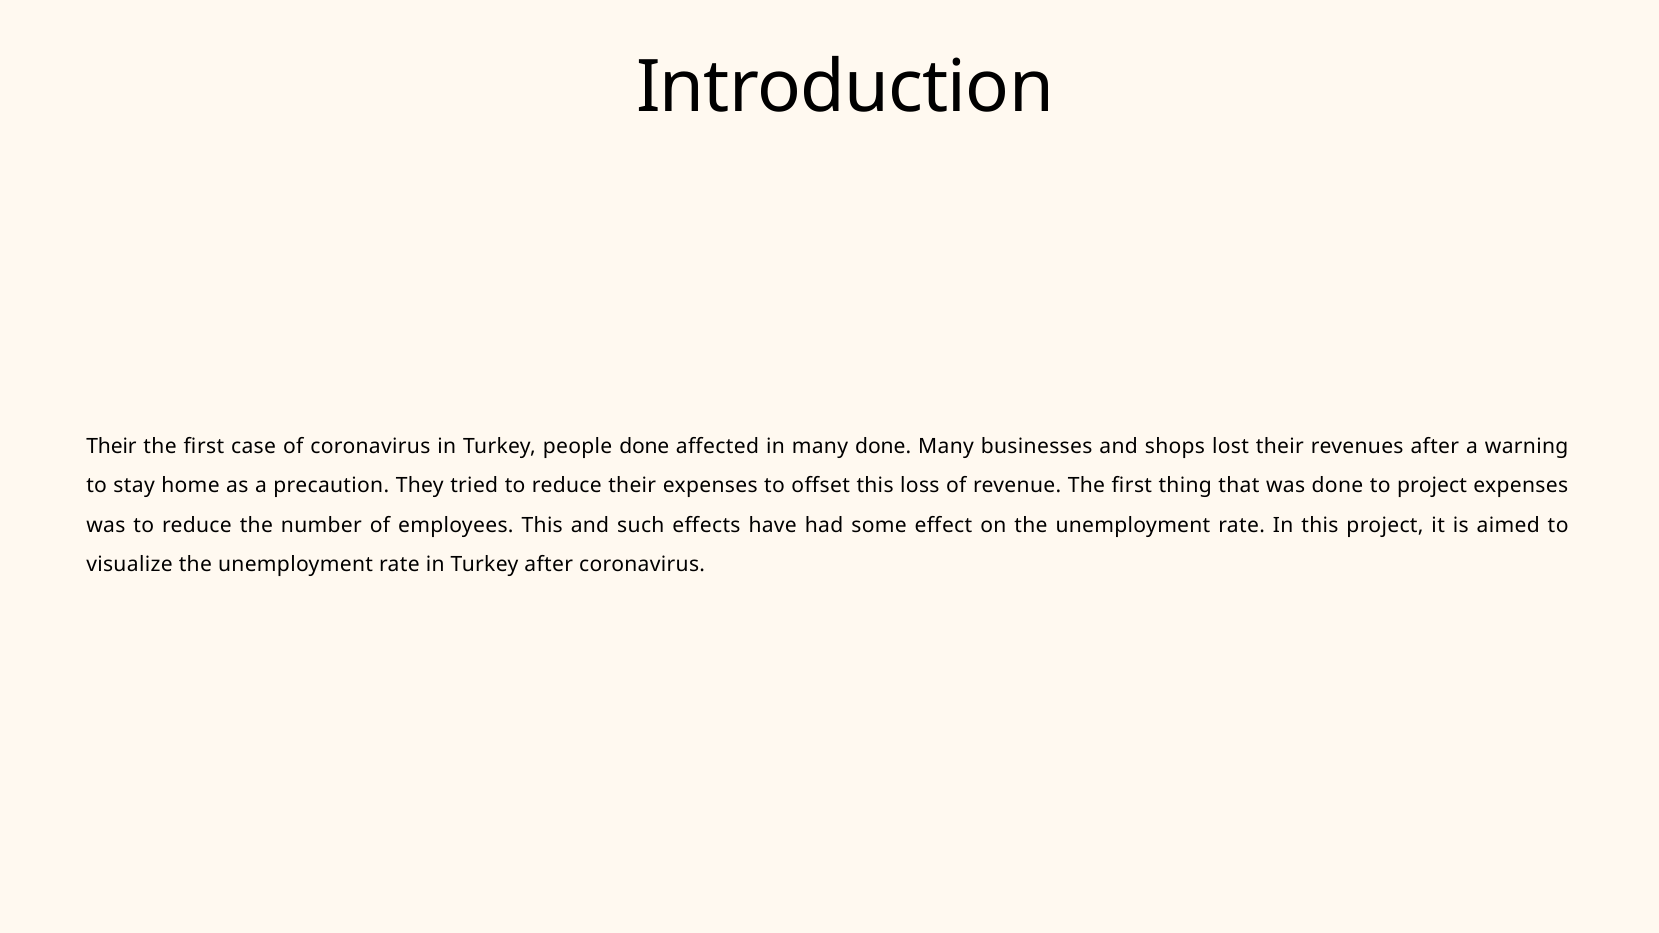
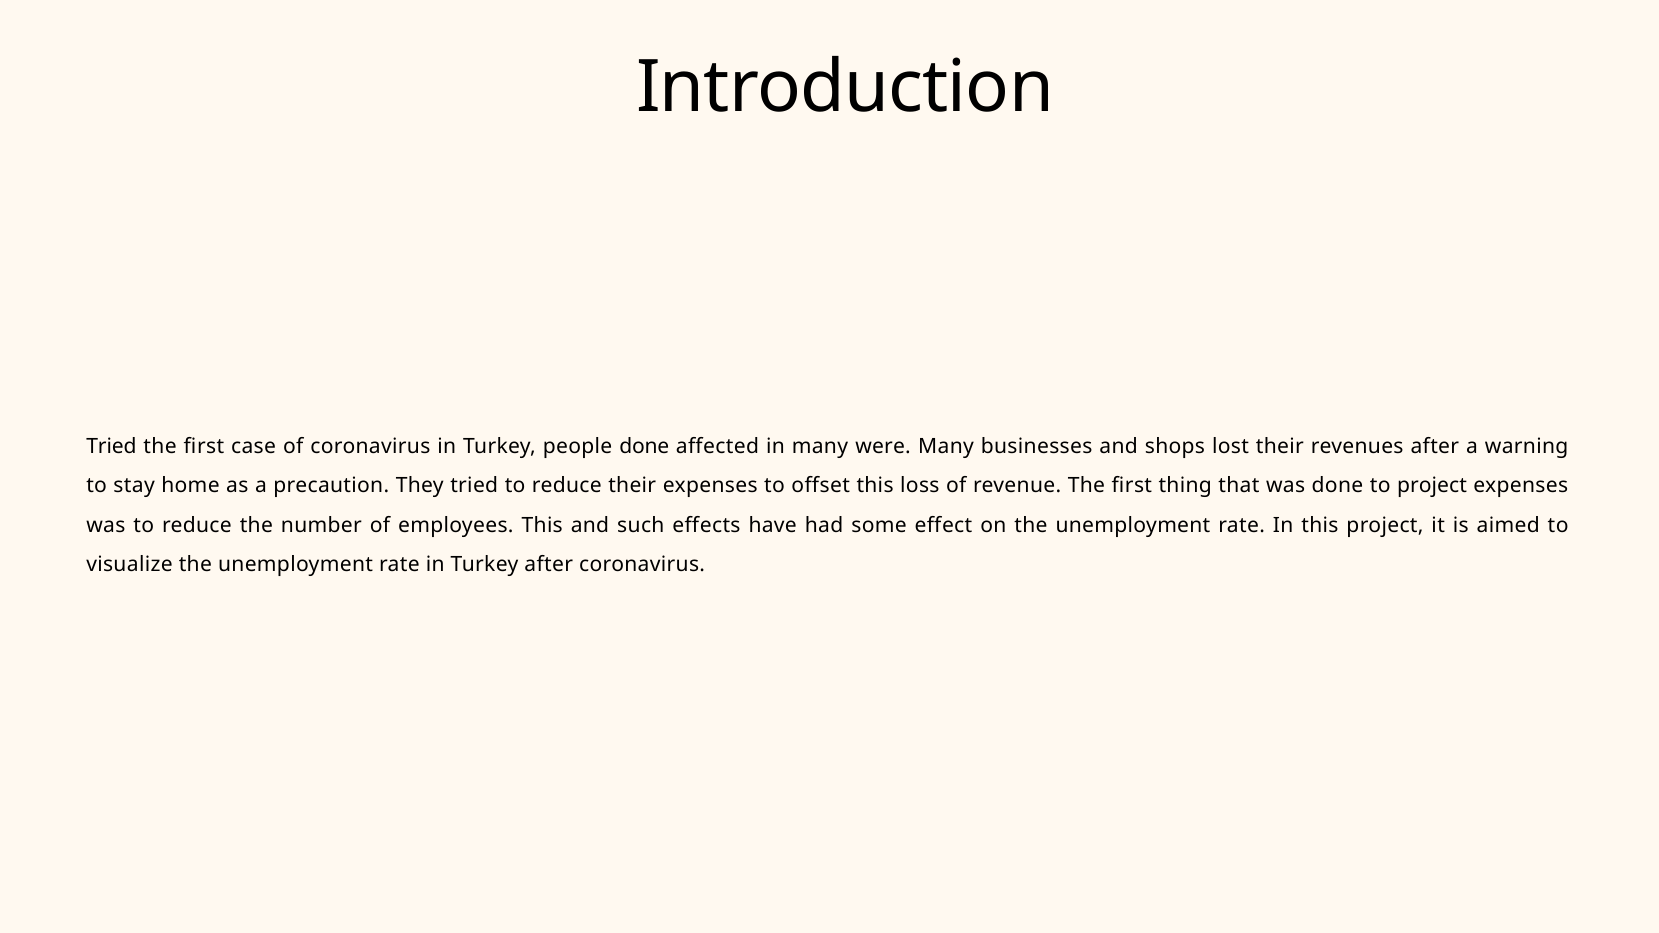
Their at (111, 447): Their -> Tried
many done: done -> were
